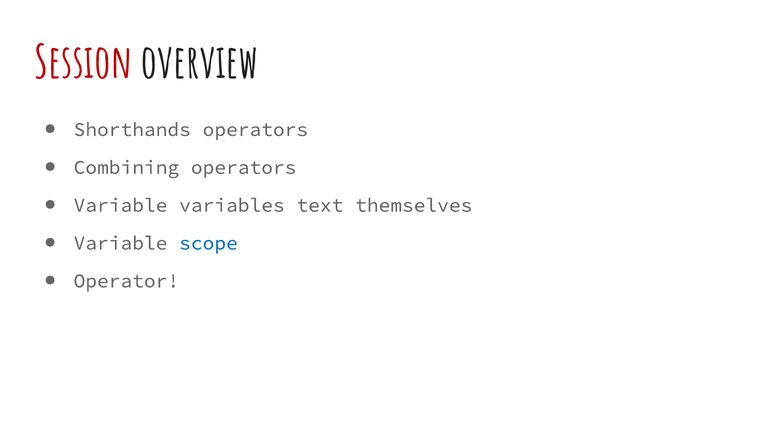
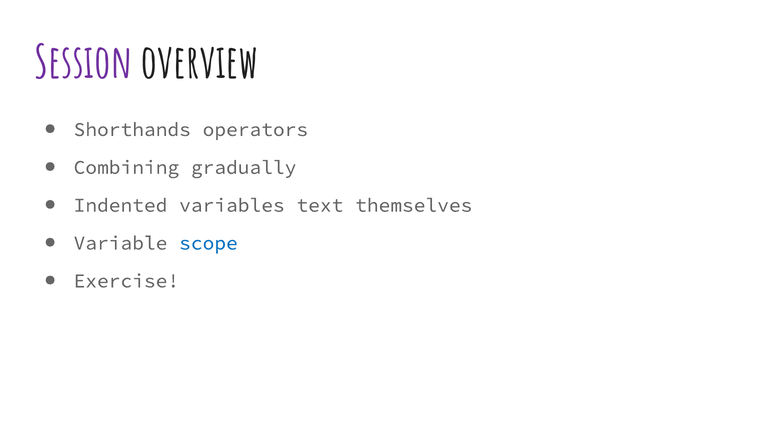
Session colour: red -> purple
Combining operators: operators -> gradually
Variable at (121, 205): Variable -> Indented
Operator: Operator -> Exercise
